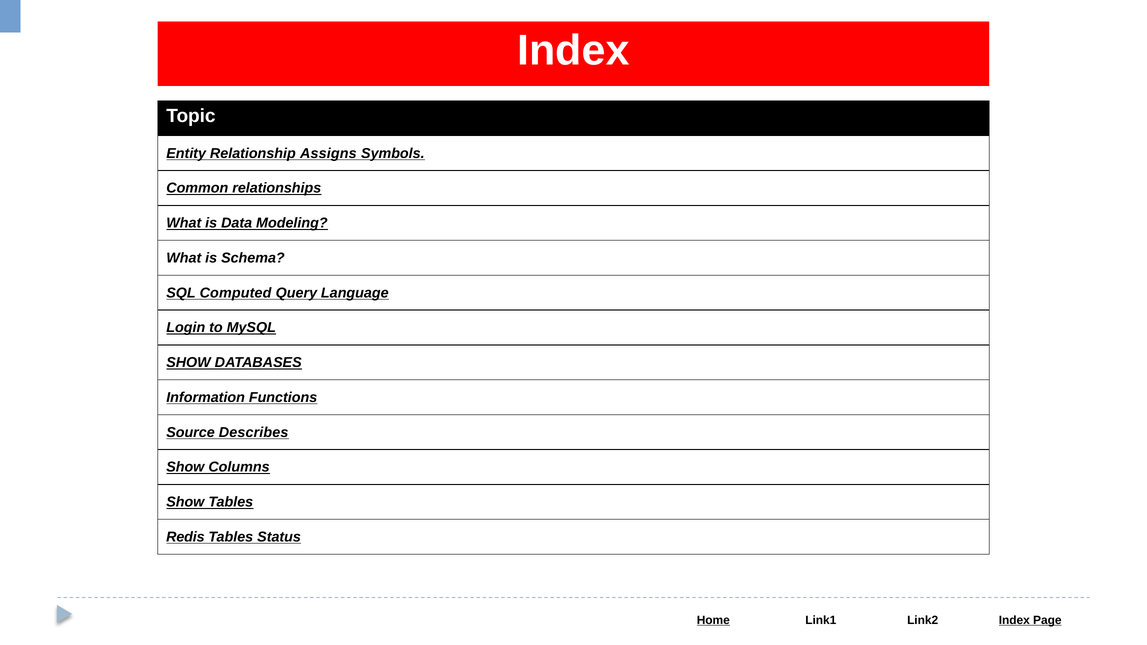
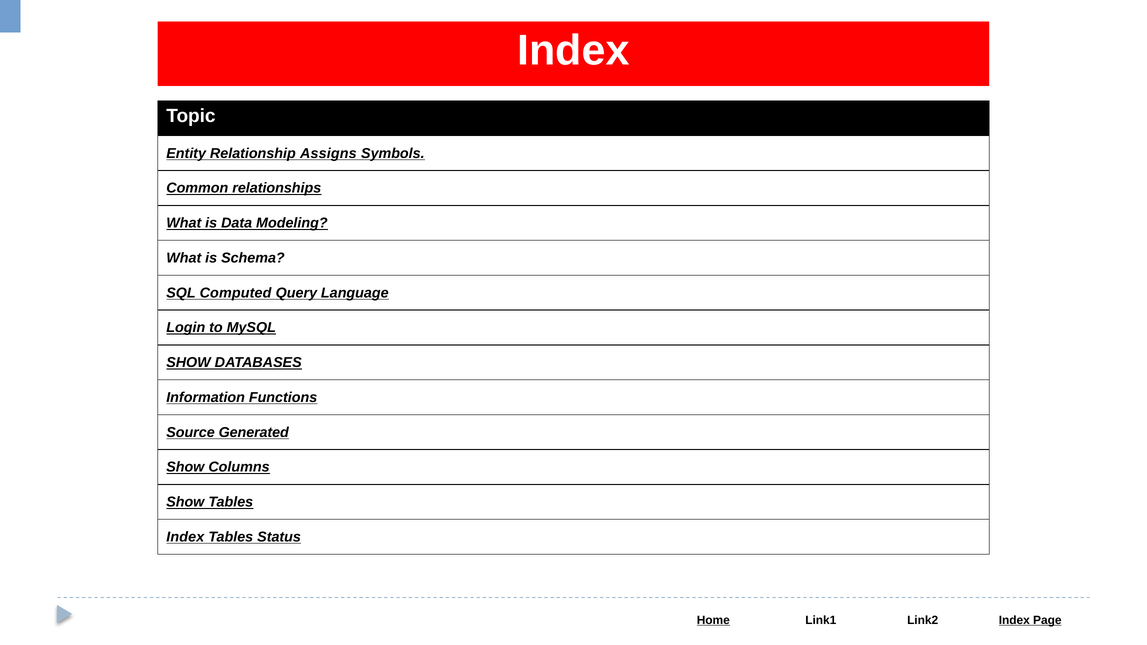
Describes: Describes -> Generated
Redis at (185, 537): Redis -> Index
